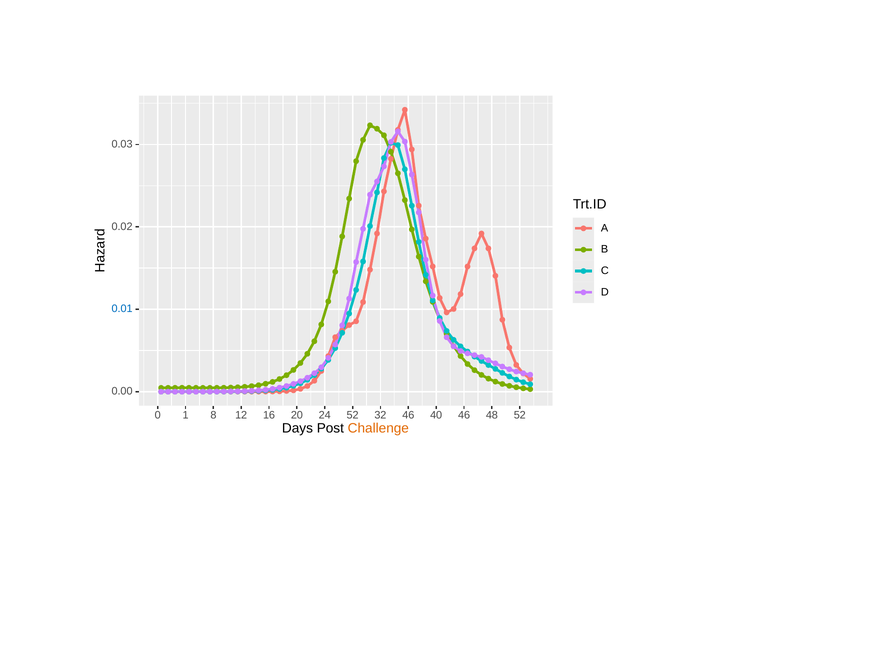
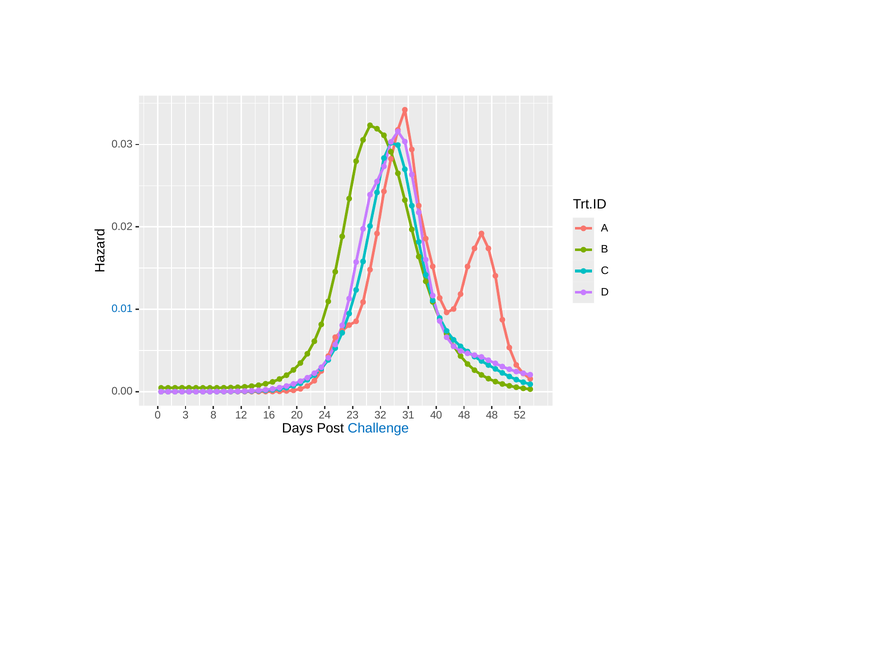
1: 1 -> 3
24 52: 52 -> 23
32 46: 46 -> 31
40 46: 46 -> 48
Challenge colour: orange -> blue
